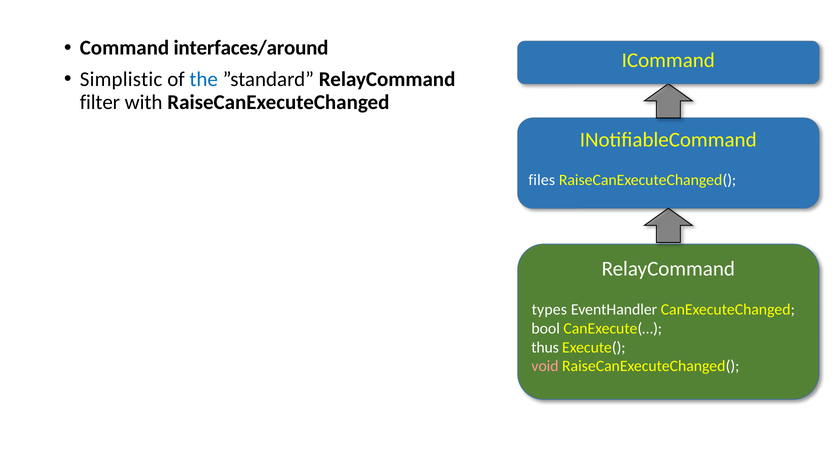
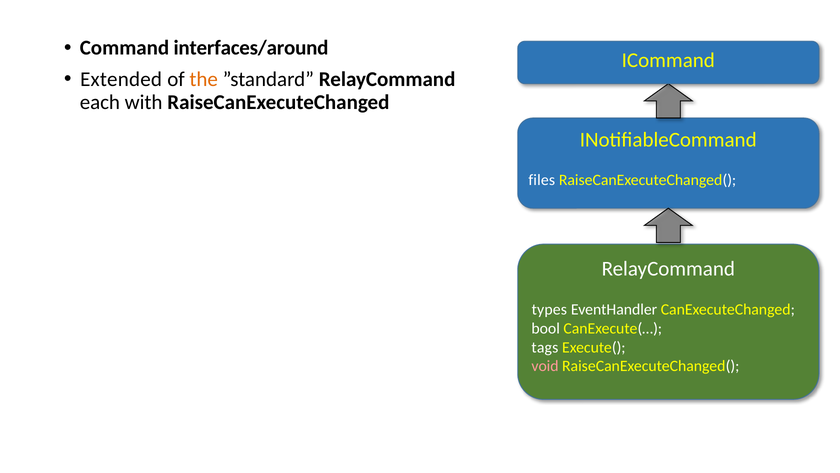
Simplistic: Simplistic -> Extended
the colour: blue -> orange
filter: filter -> each
thus: thus -> tags
